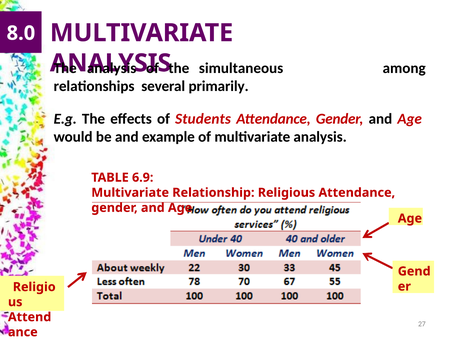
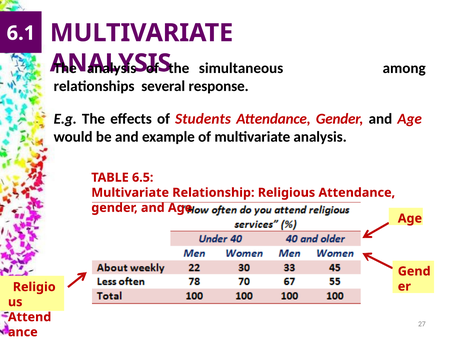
8.0: 8.0 -> 6.1
primarily: primarily -> response
6.9: 6.9 -> 6.5
